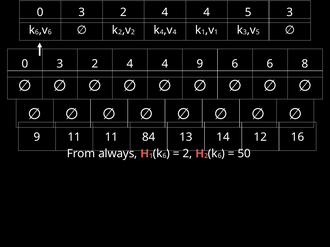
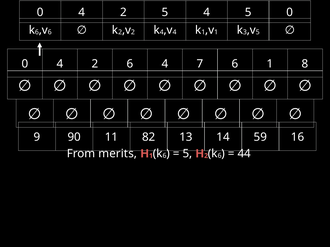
3 at (82, 12): 3 -> 4
4 at (165, 12): 4 -> 5
5 3: 3 -> 0
3 at (60, 64): 3 -> 4
4 at (130, 64): 4 -> 6
4 9: 9 -> 7
6 6: 6 -> 1
9 11: 11 -> 90
84: 84 -> 82
12: 12 -> 59
always: always -> merits
2 at (187, 154): 2 -> 5
50: 50 -> 44
